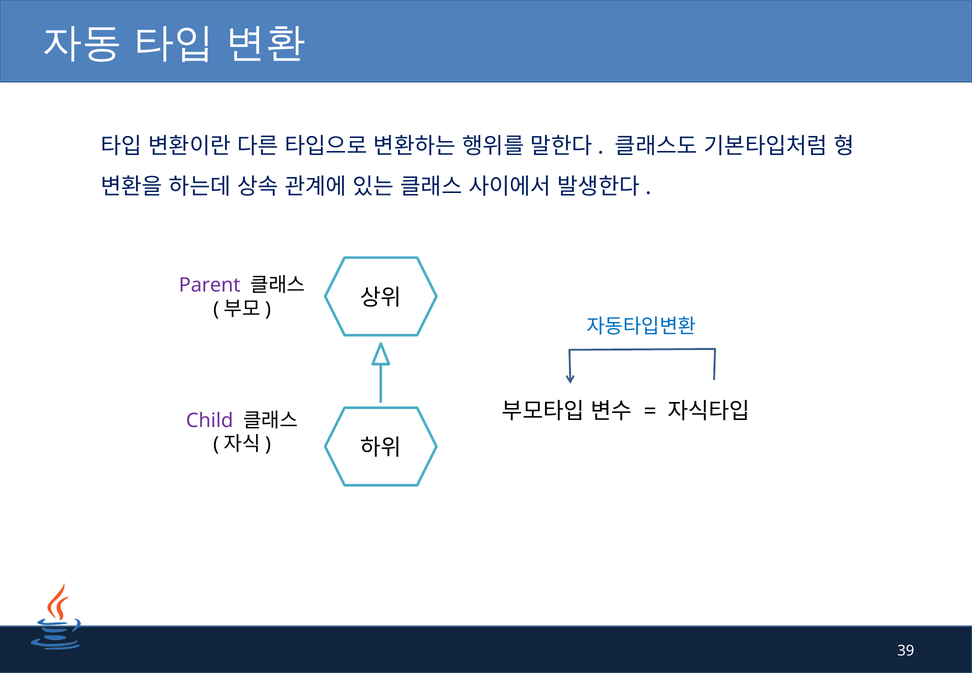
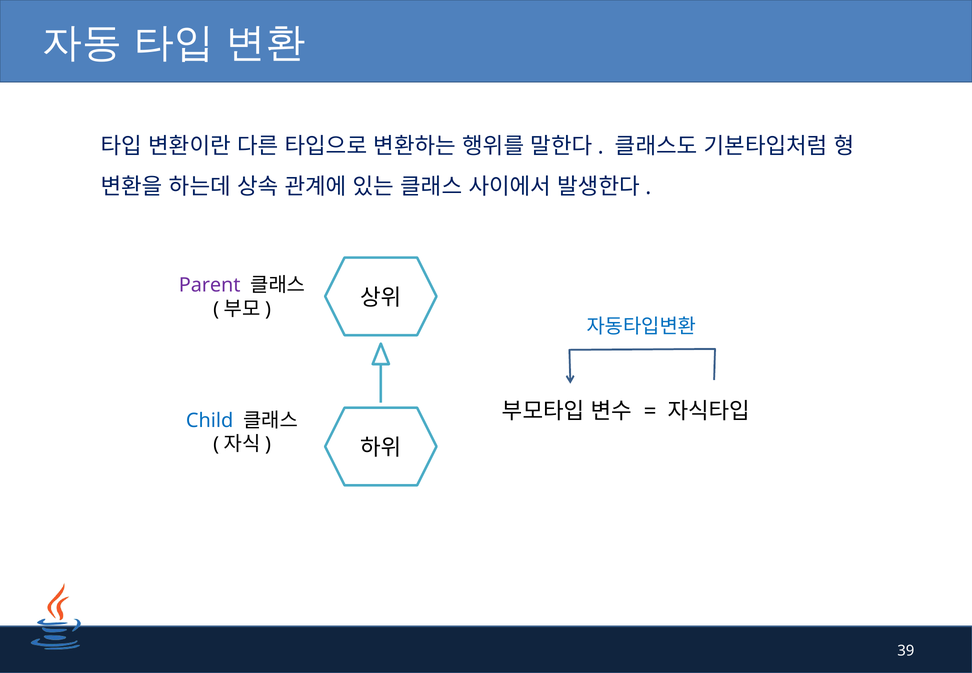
Child colour: purple -> blue
